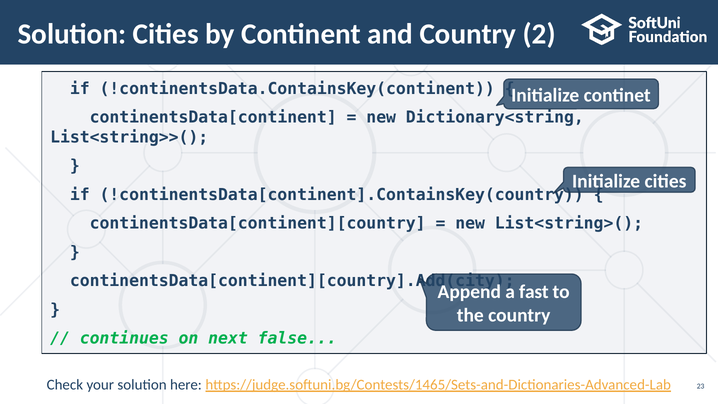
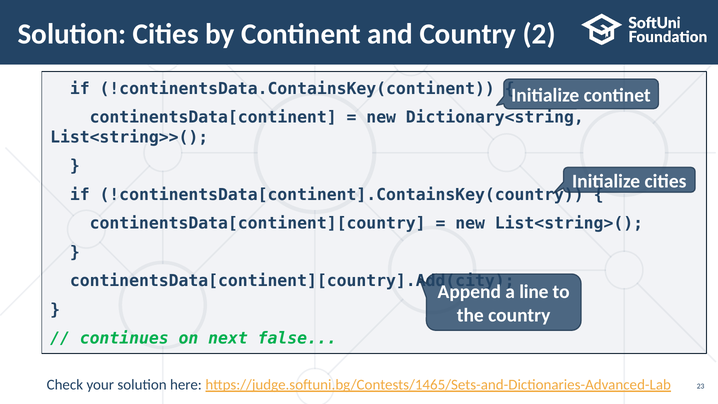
fast: fast -> line
